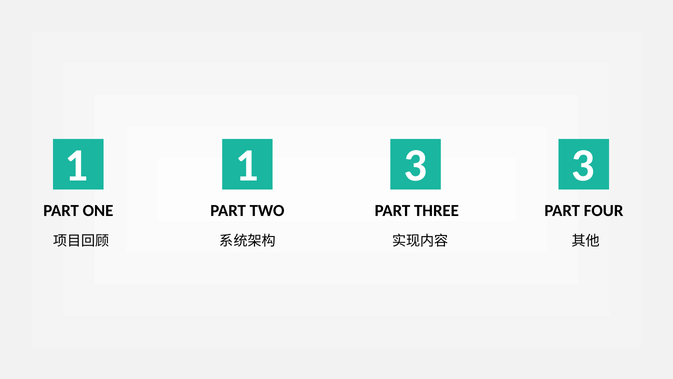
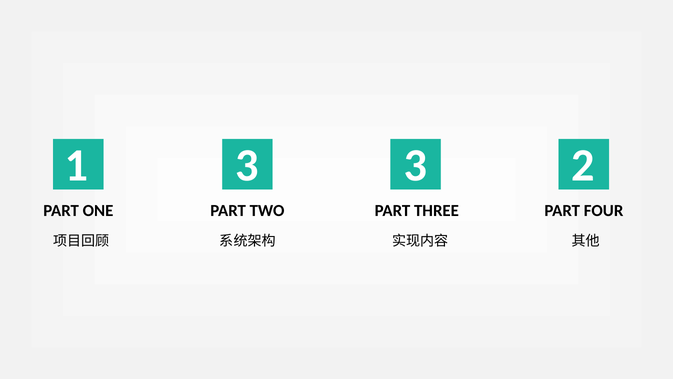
1 1: 1 -> 3
3 3: 3 -> 2
